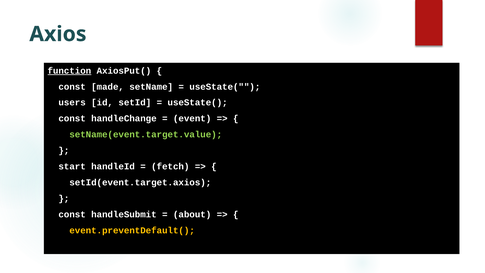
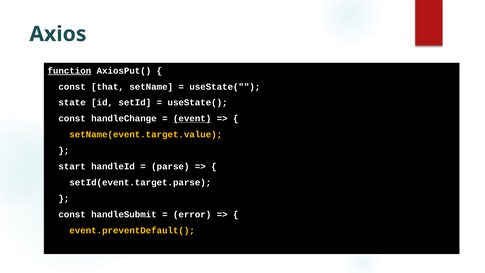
made: made -> that
users: users -> state
event underline: none -> present
setName(event.target.value colour: light green -> yellow
fetch: fetch -> parse
setId(event.target.axios: setId(event.target.axios -> setId(event.target.parse
about: about -> error
